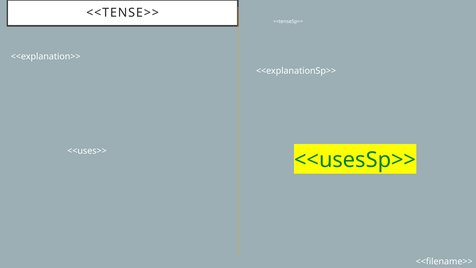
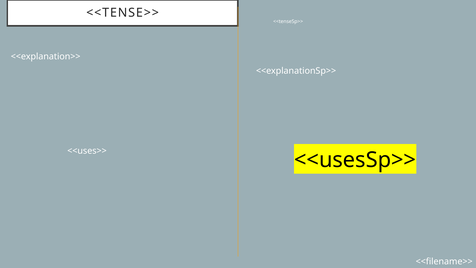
<<usesSp>> colour: green -> black
